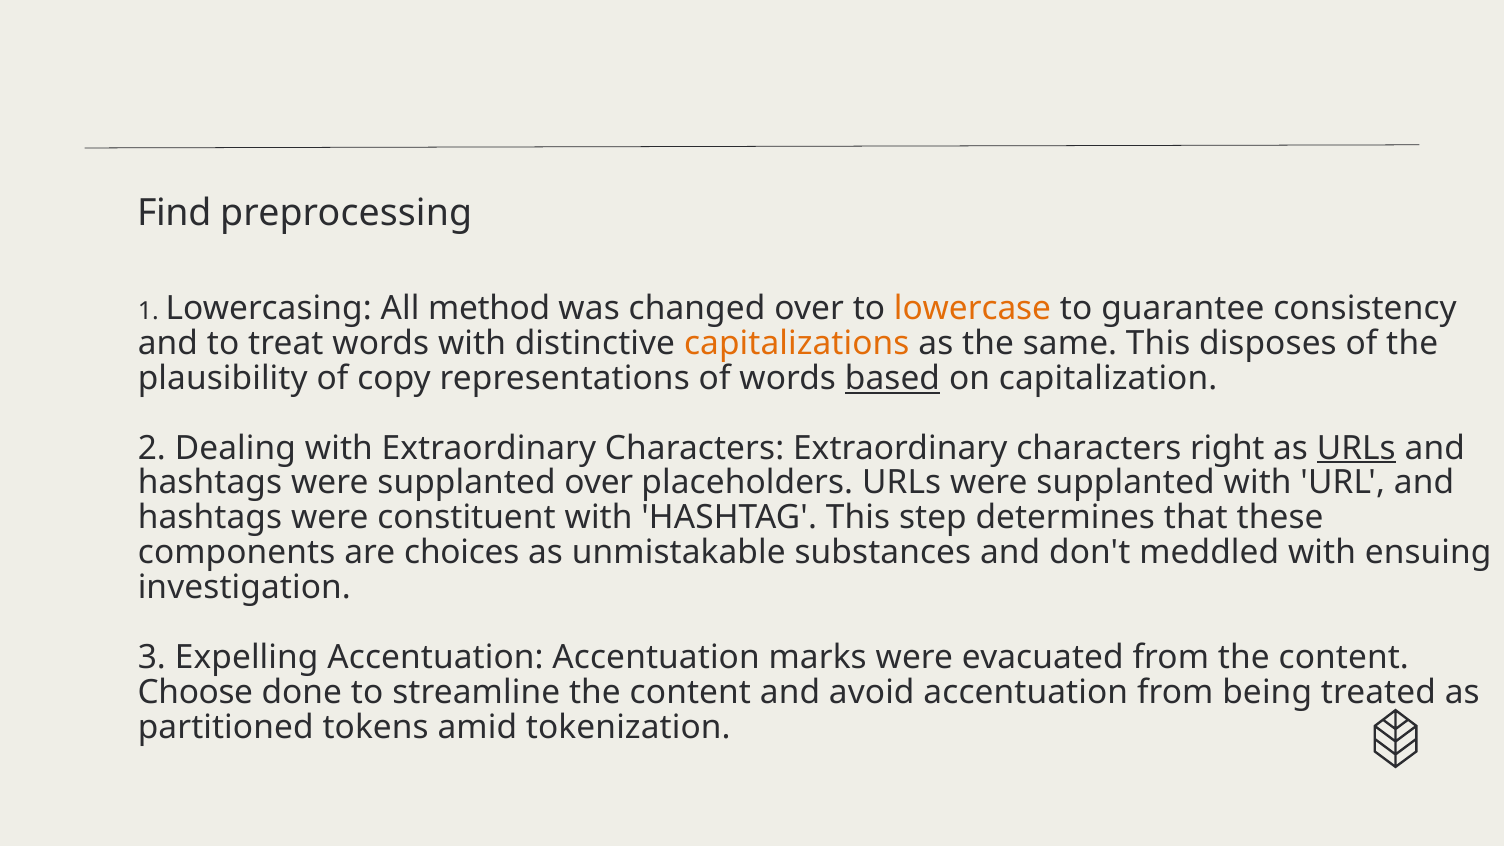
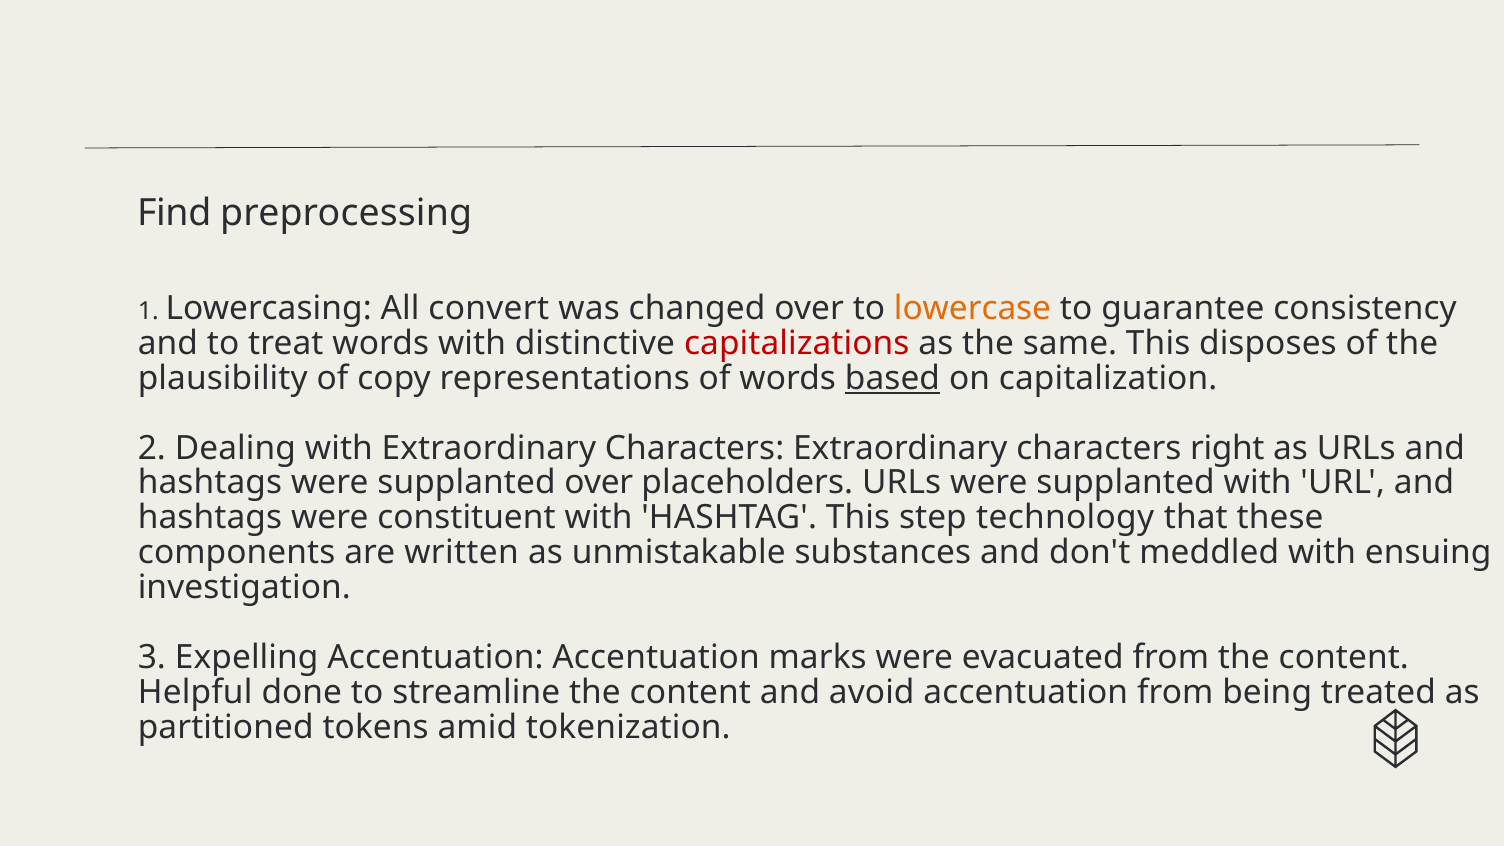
method: method -> convert
capitalizations colour: orange -> red
URLs at (1356, 448) underline: present -> none
determines: determines -> technology
choices: choices -> written
Choose: Choose -> Helpful
